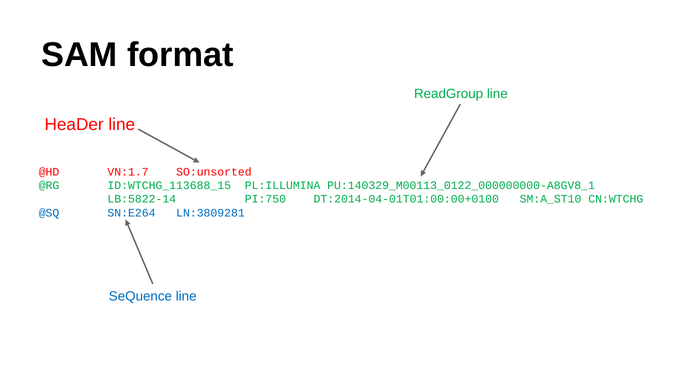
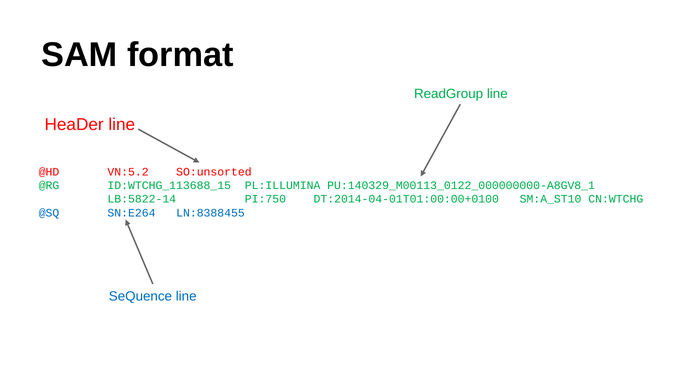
VN:1.7: VN:1.7 -> VN:5.2
LN:3809281: LN:3809281 -> LN:8388455
